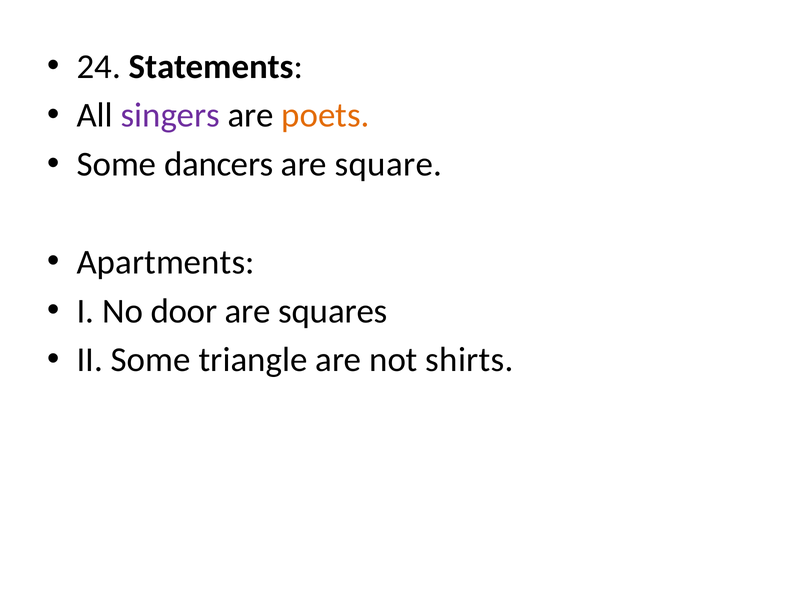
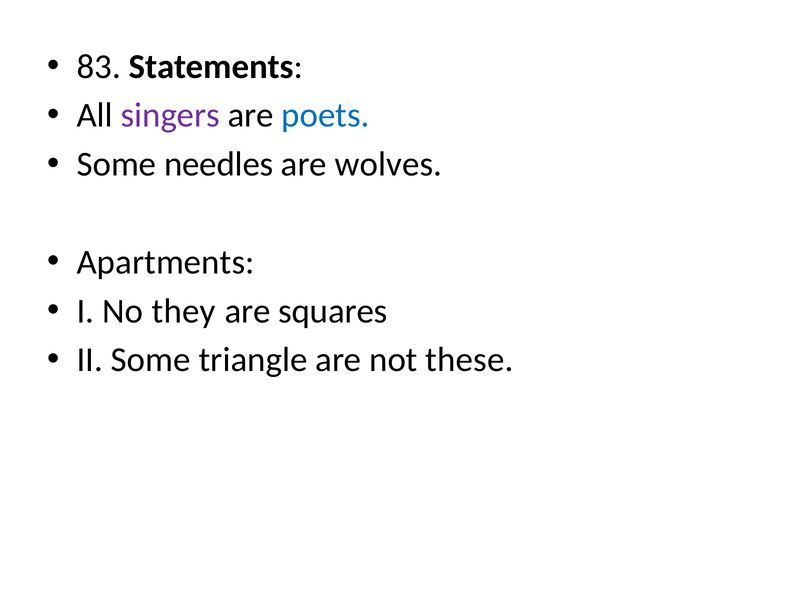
24: 24 -> 83
poets colour: orange -> blue
dancers: dancers -> needles
square: square -> wolves
door: door -> they
shirts: shirts -> these
